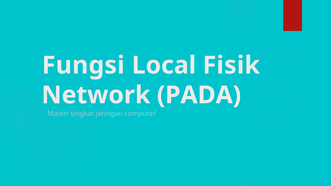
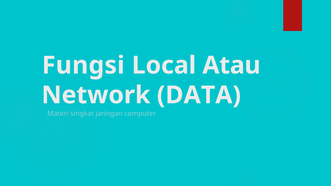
Fisik: Fisik -> Atau
PADA: PADA -> DATA
